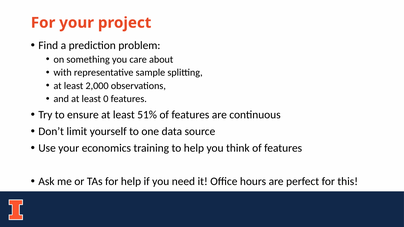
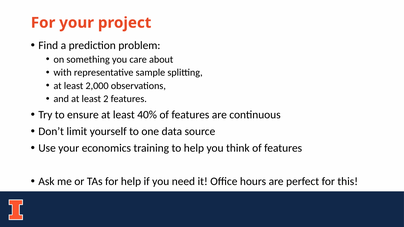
0: 0 -> 2
51%: 51% -> 40%
